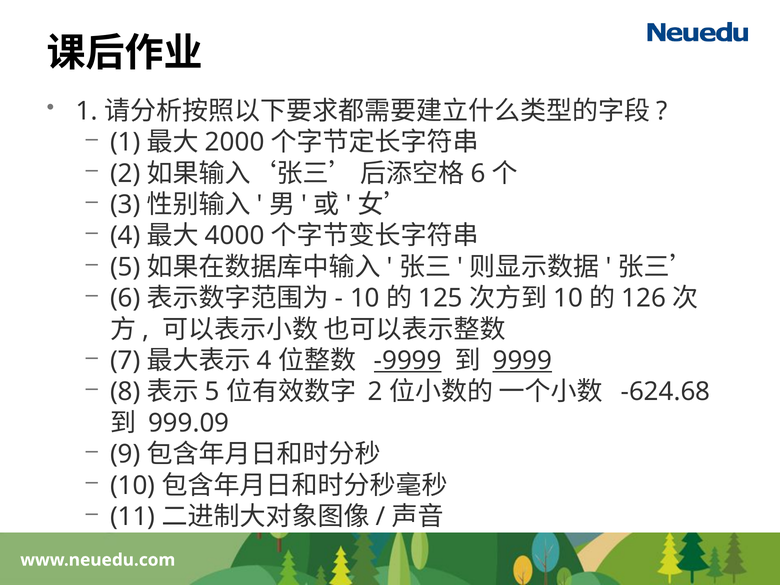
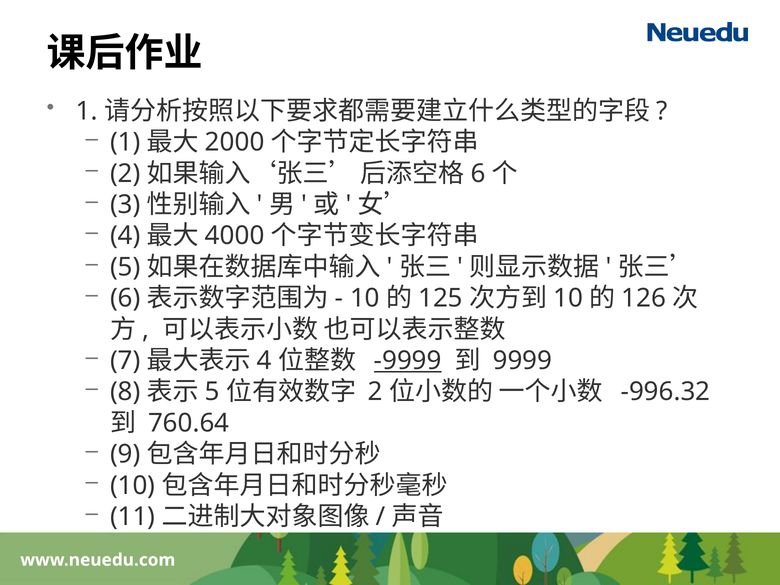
9999 underline: present -> none
-624.68: -624.68 -> -996.32
999.09: 999.09 -> 760.64
